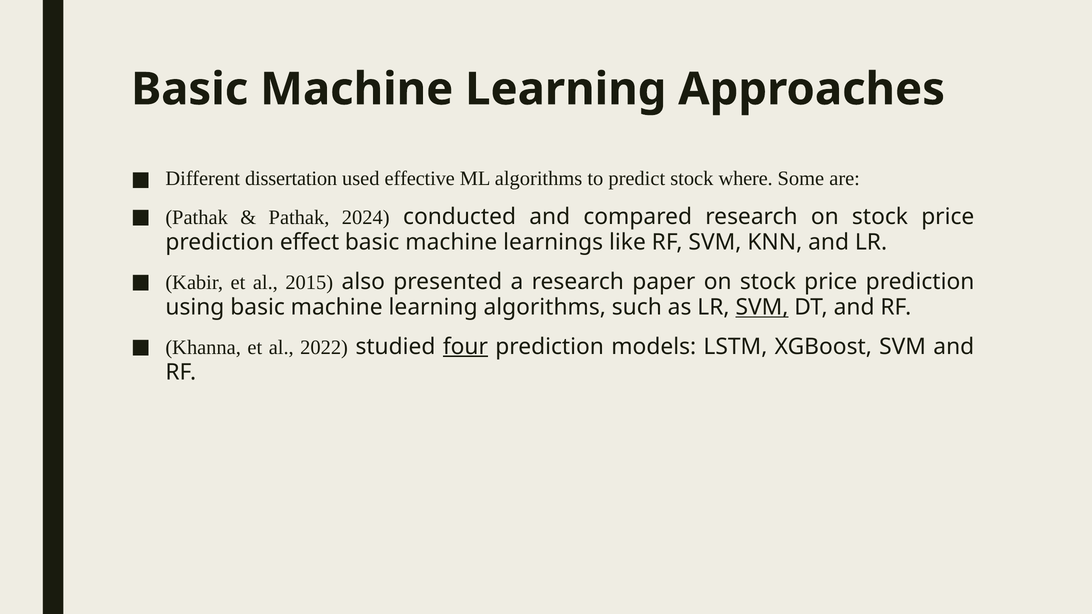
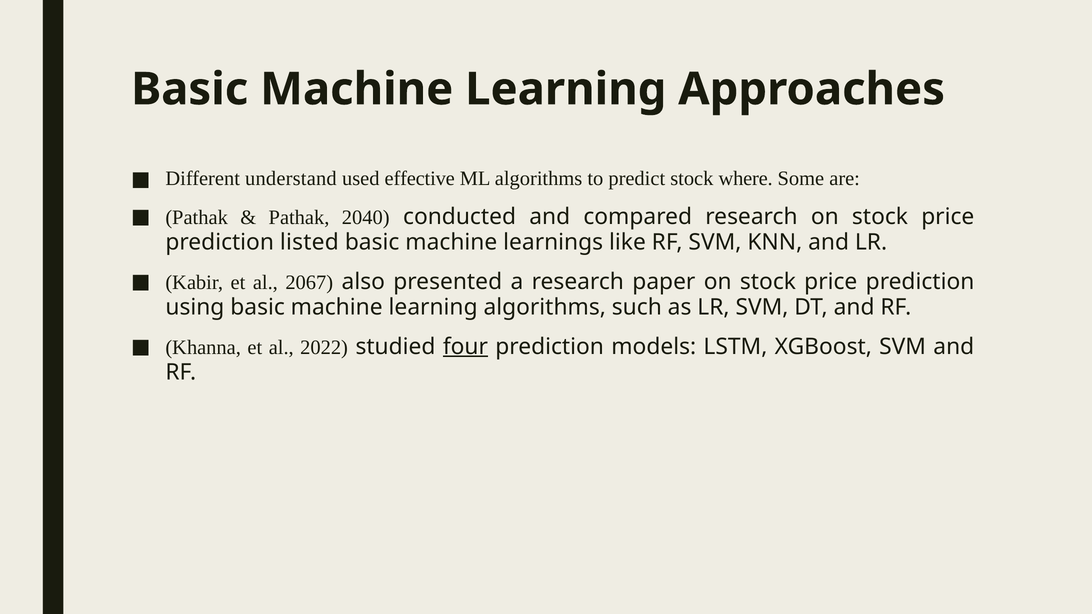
dissertation: dissertation -> understand
2024: 2024 -> 2040
effect: effect -> listed
2015: 2015 -> 2067
SVM at (762, 307) underline: present -> none
